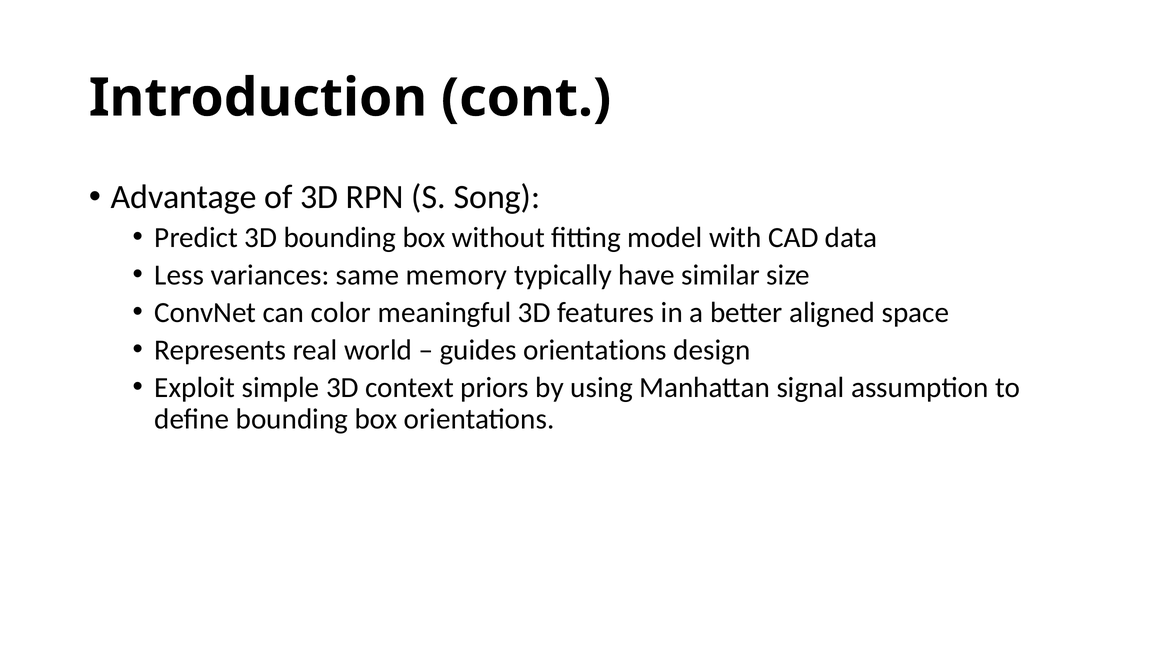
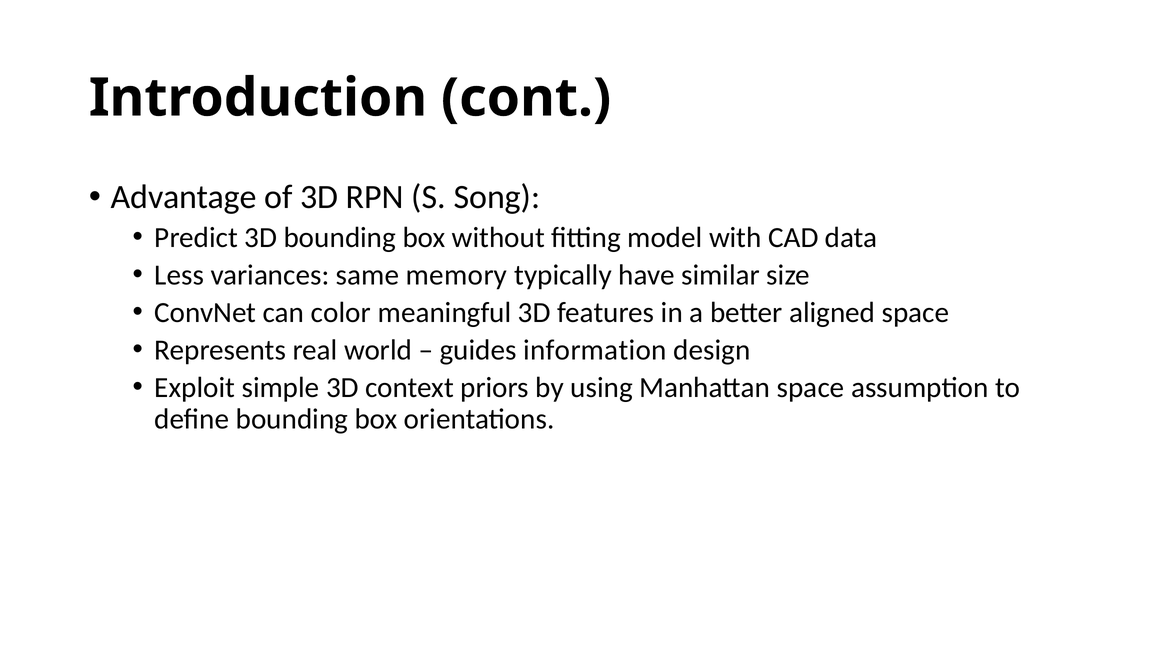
guides orientations: orientations -> information
Manhattan signal: signal -> space
